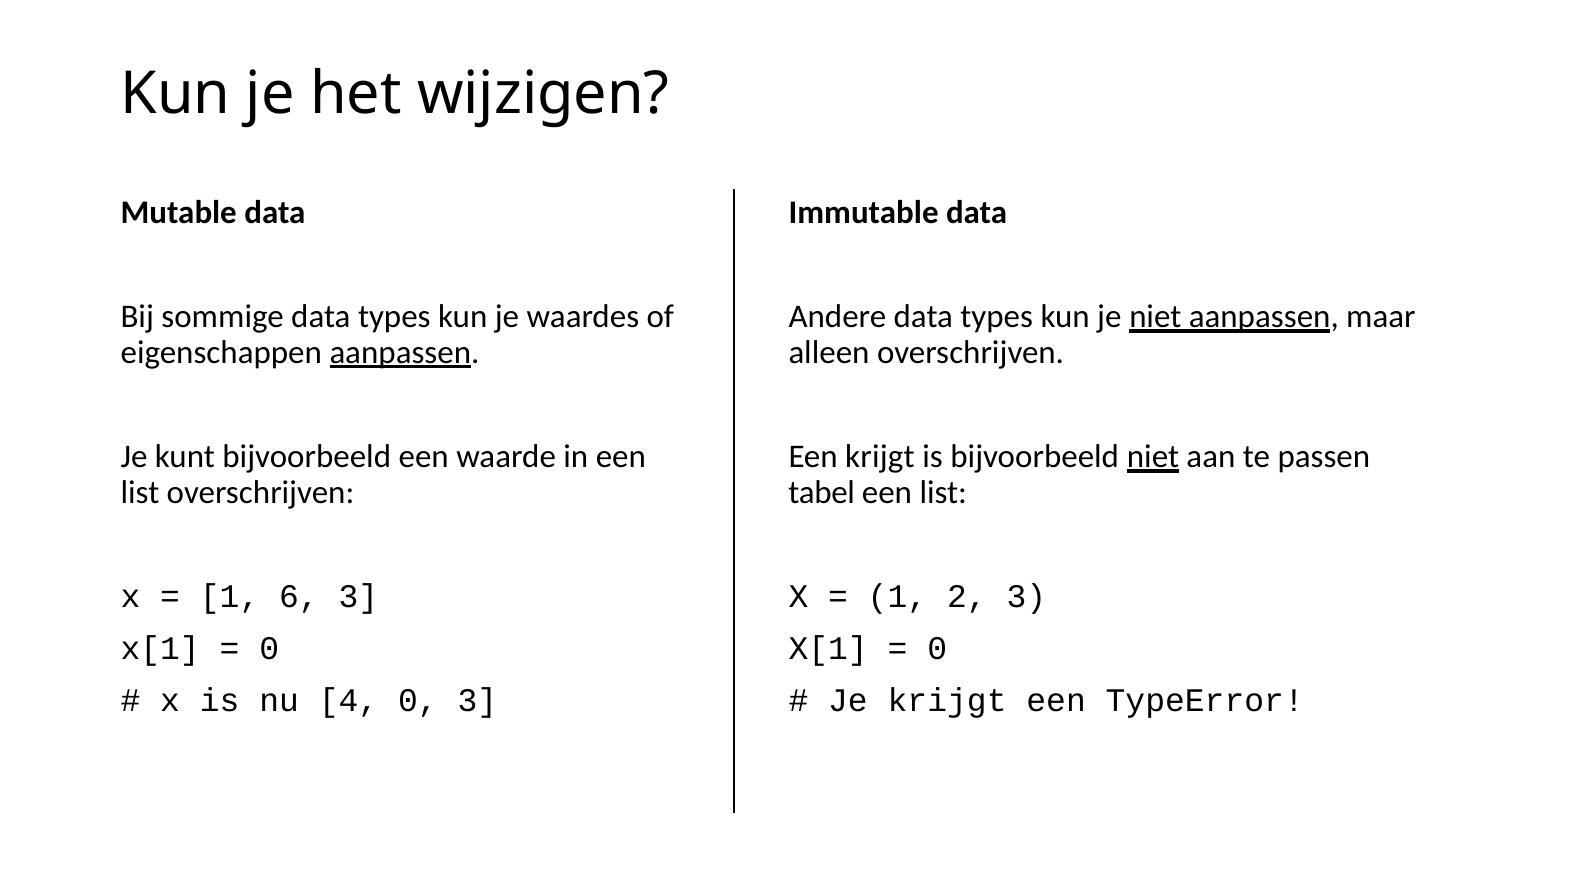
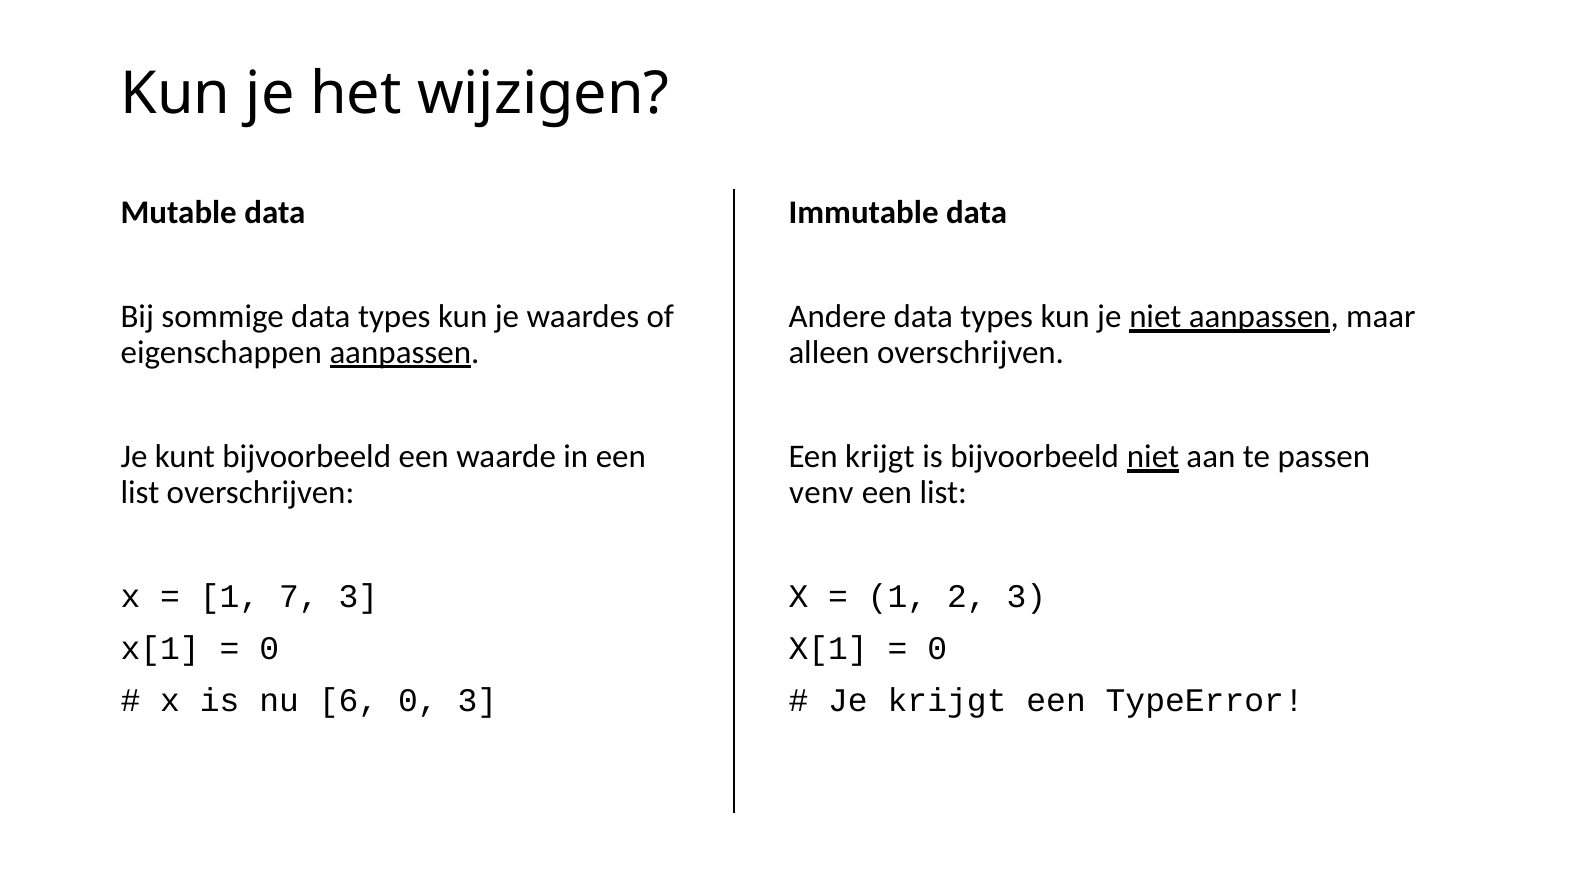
tabel: tabel -> venv
6: 6 -> 7
4: 4 -> 6
